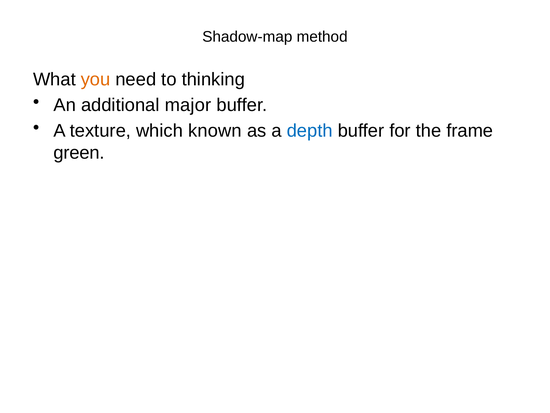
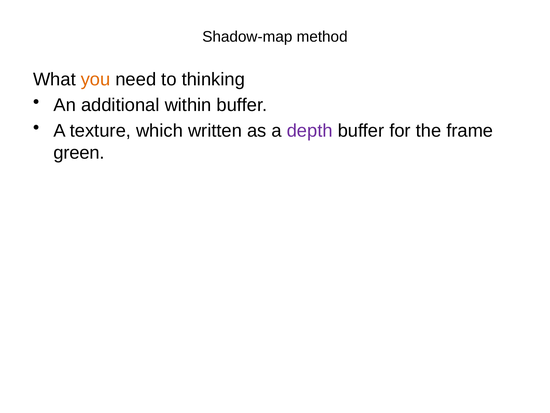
major: major -> within
known: known -> written
depth colour: blue -> purple
